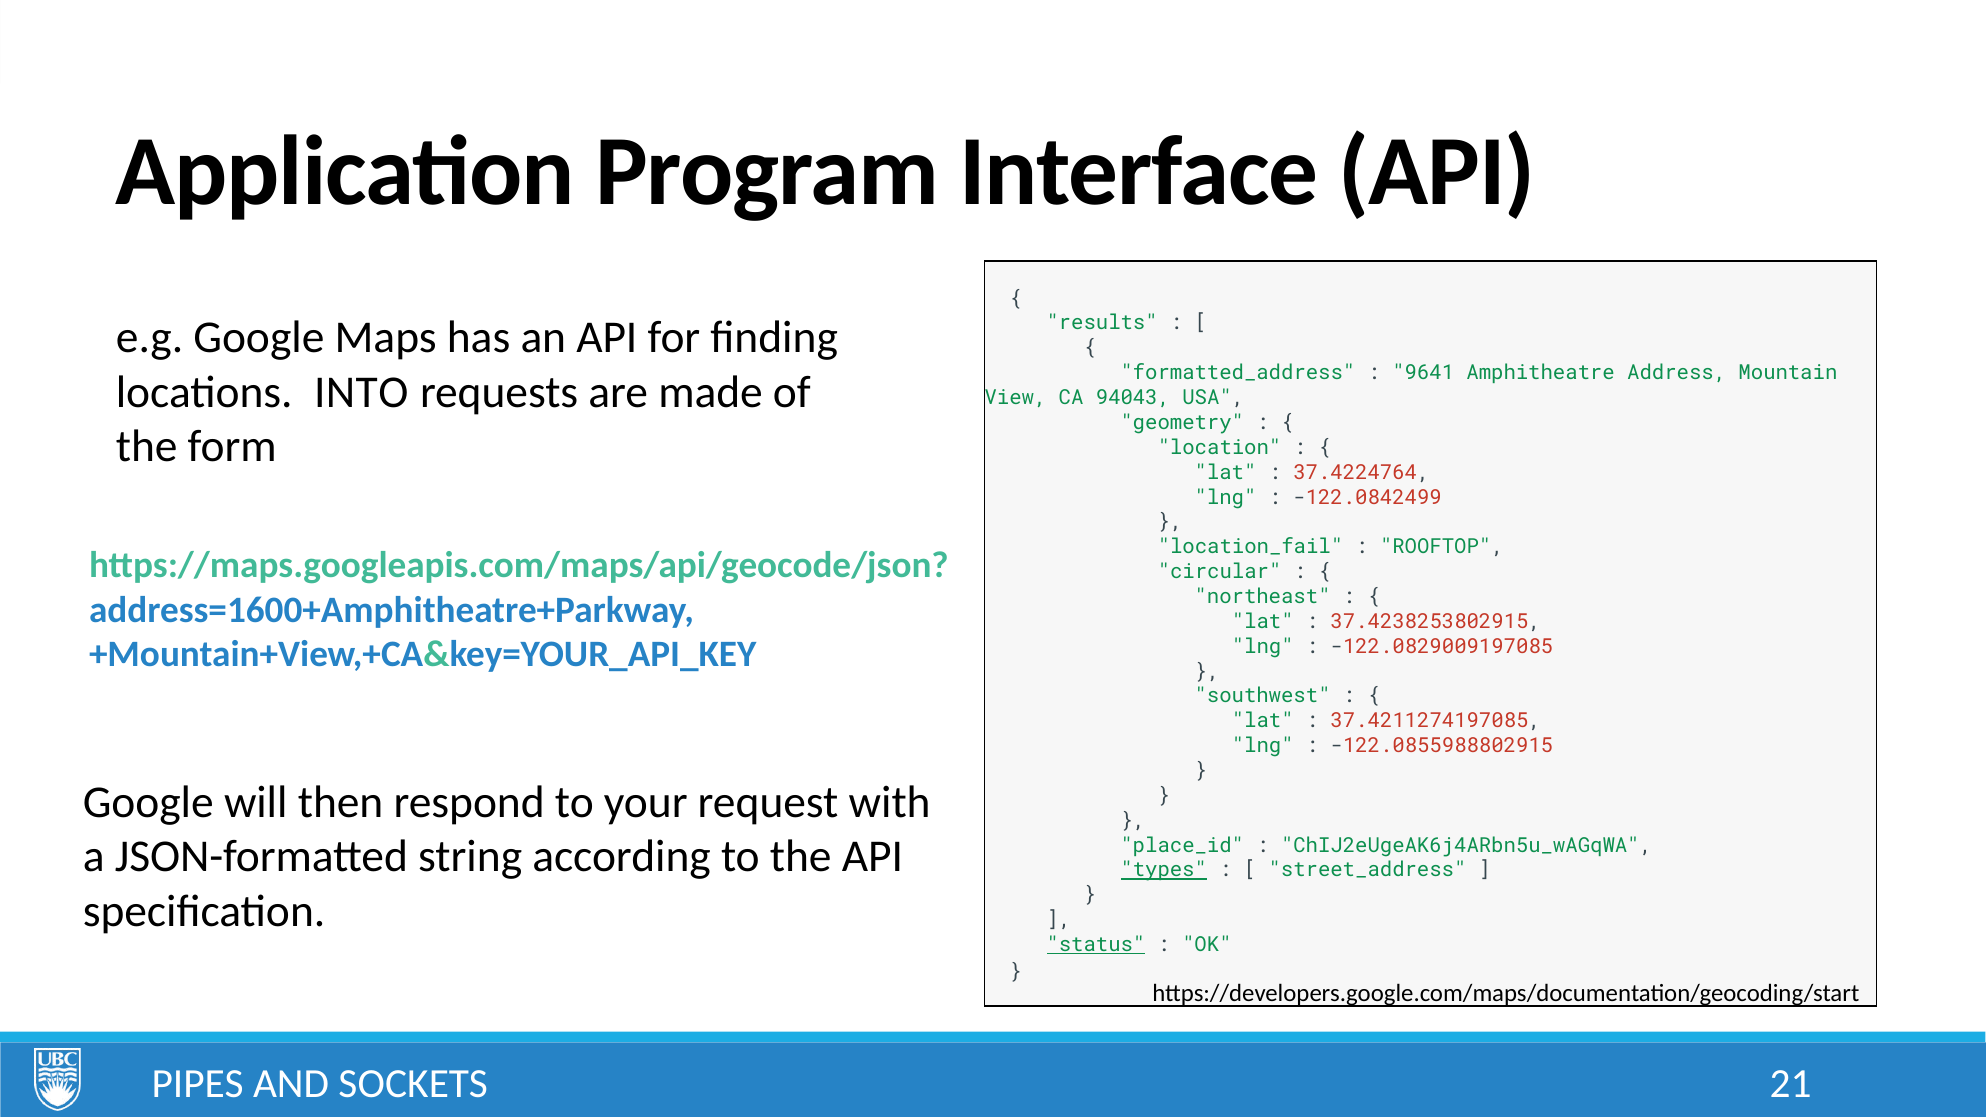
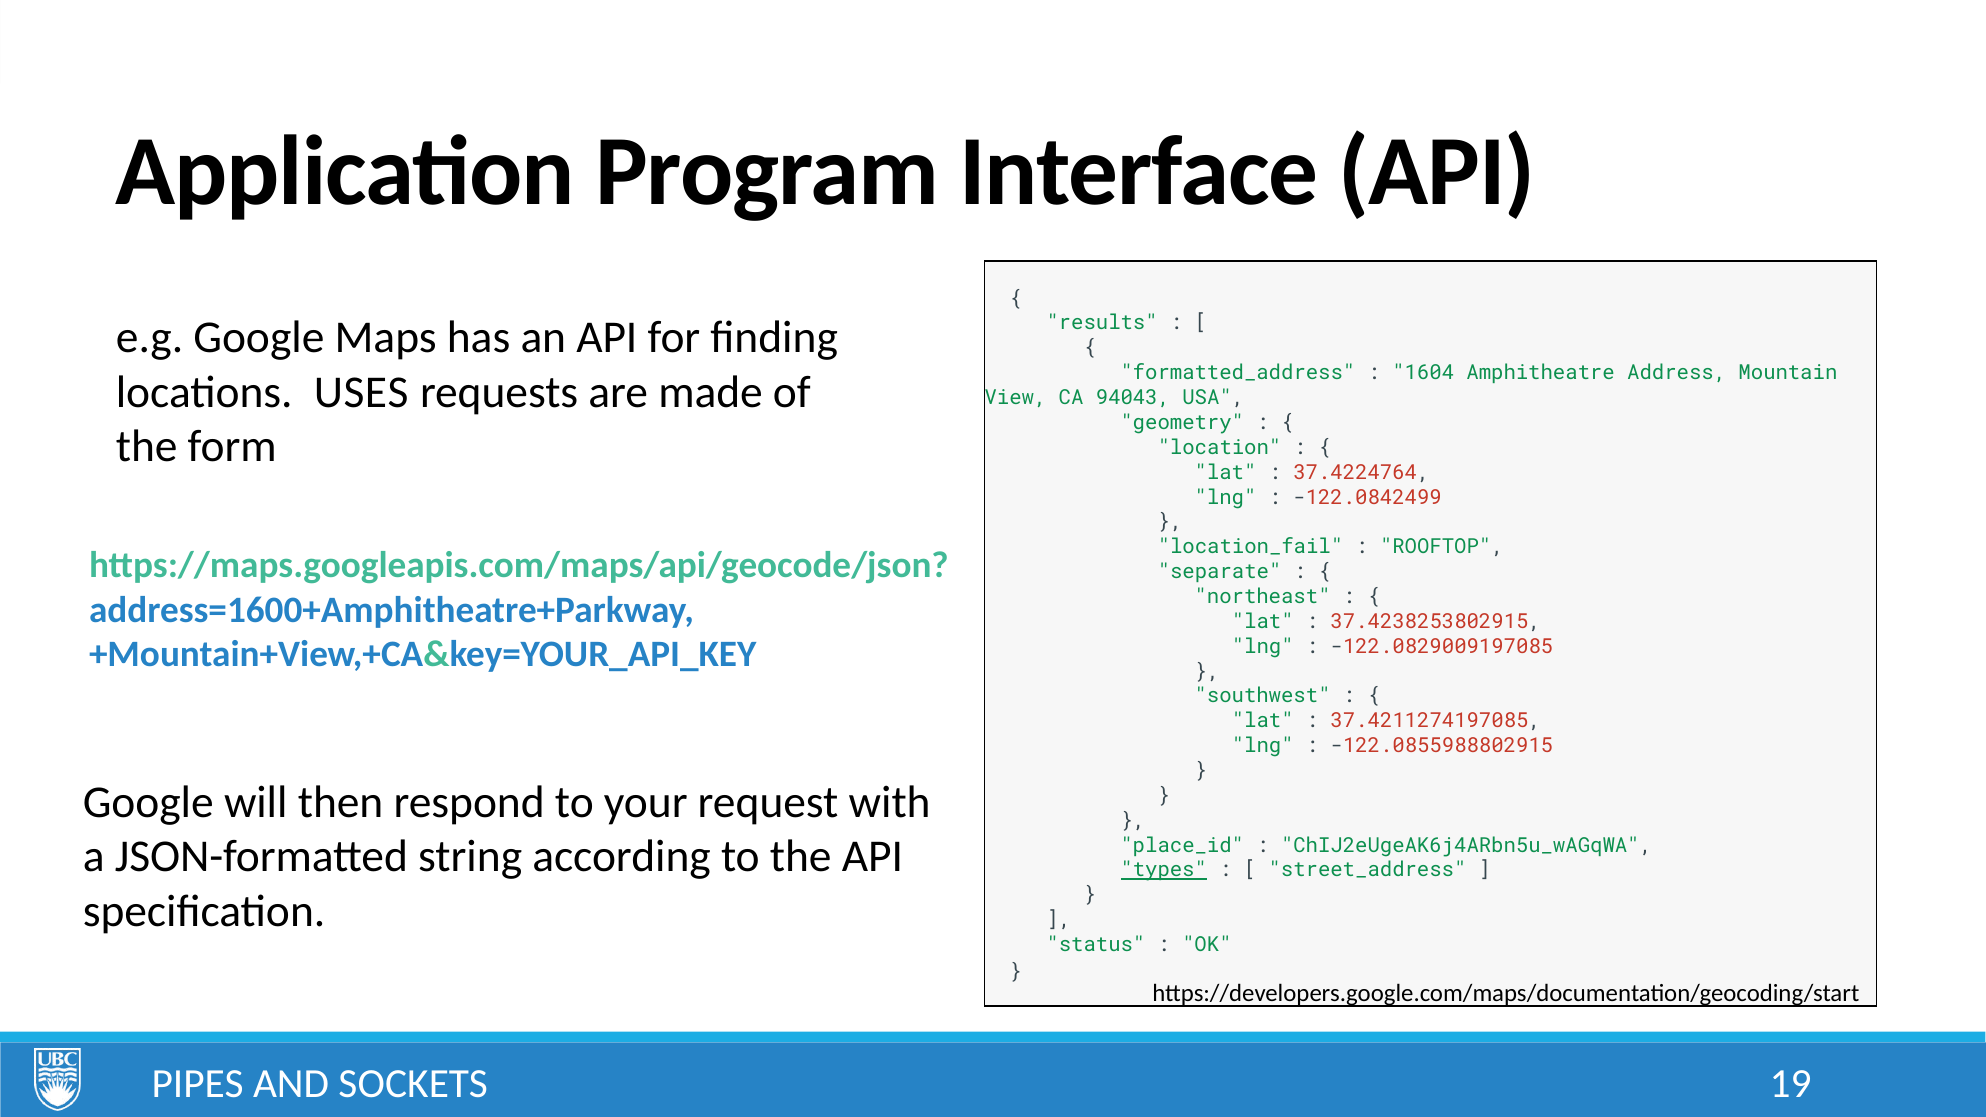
9641: 9641 -> 1604
INTO: INTO -> USES
circular: circular -> separate
status underline: present -> none
21: 21 -> 19
